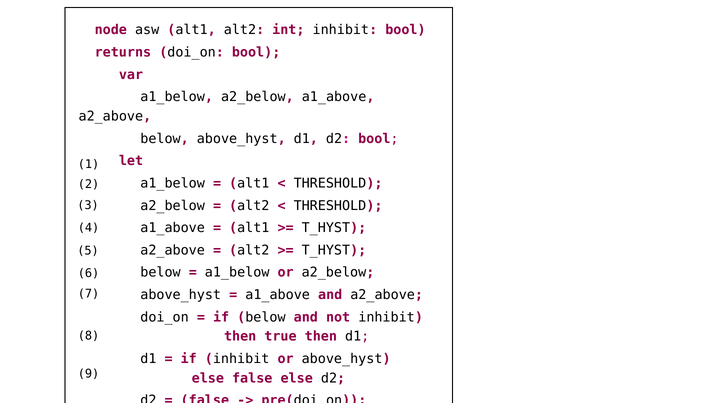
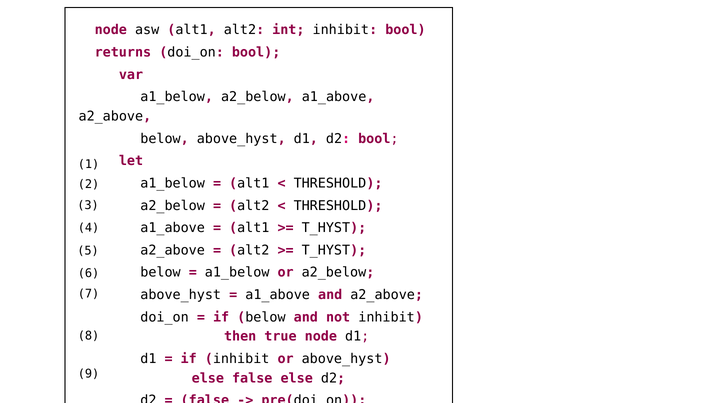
true then: then -> node
